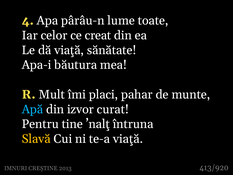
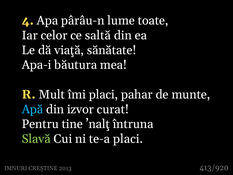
creat: creat -> saltă
Slavă colour: yellow -> light green
te-a viaţă: viaţă -> placi
